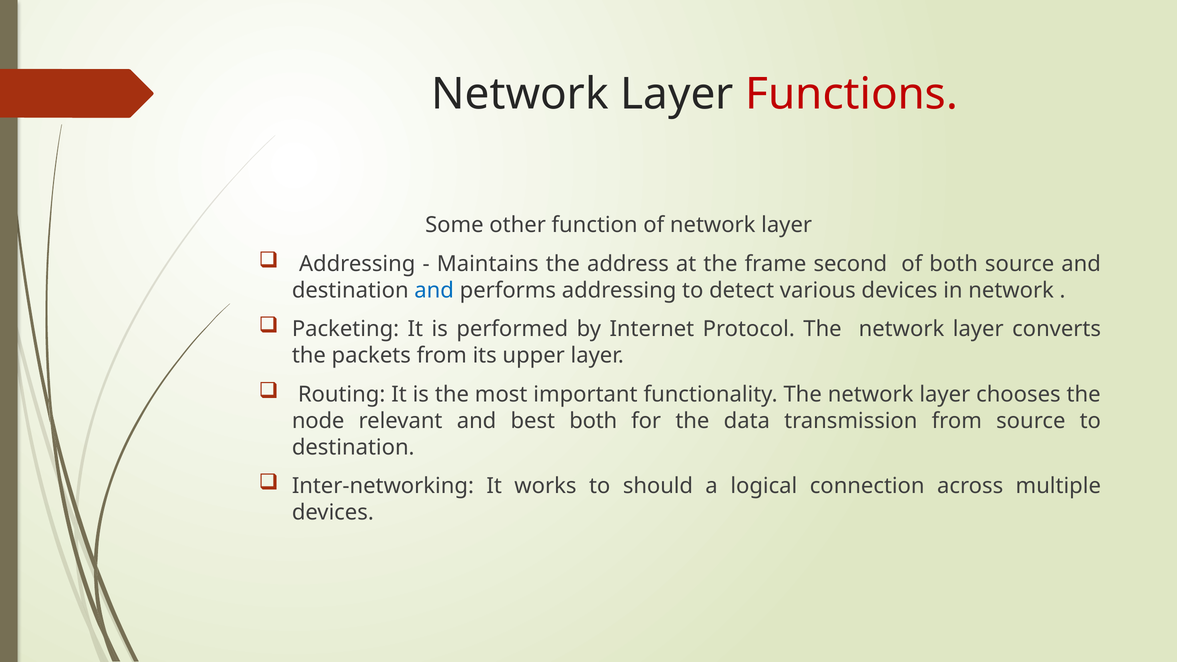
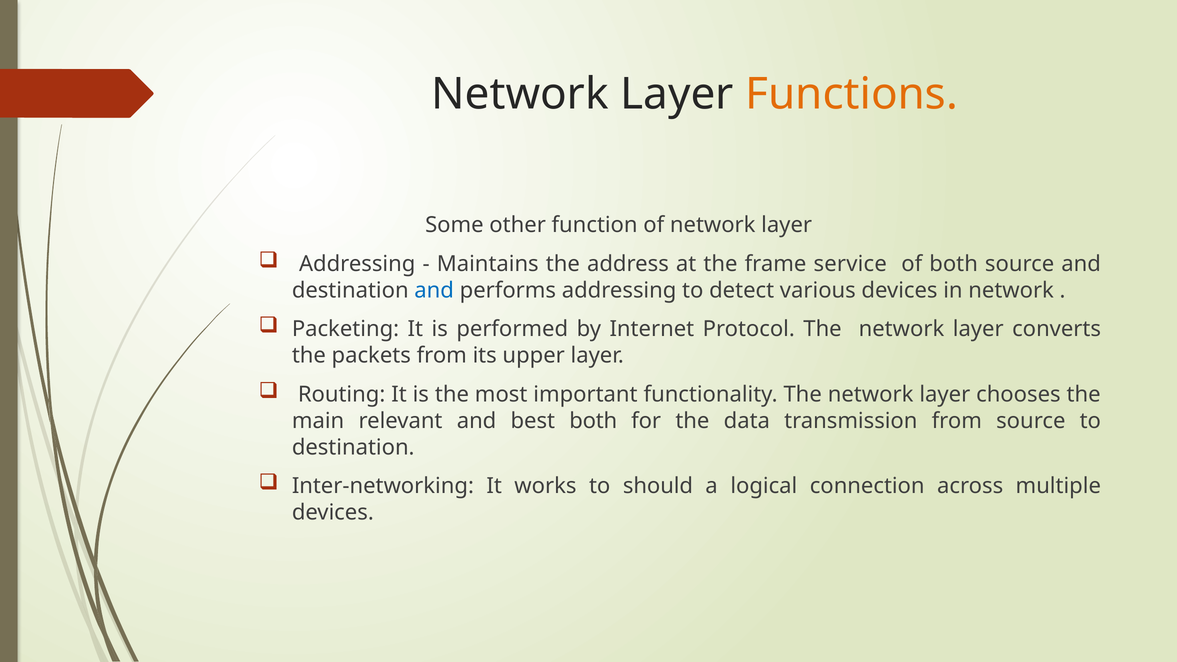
Functions colour: red -> orange
second: second -> service
node: node -> main
